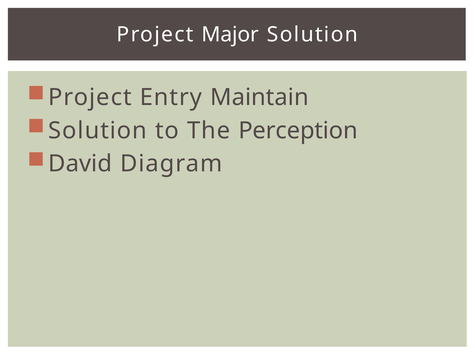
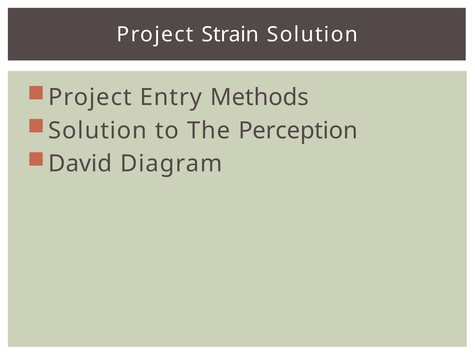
Major: Major -> Strain
Maintain: Maintain -> Methods
